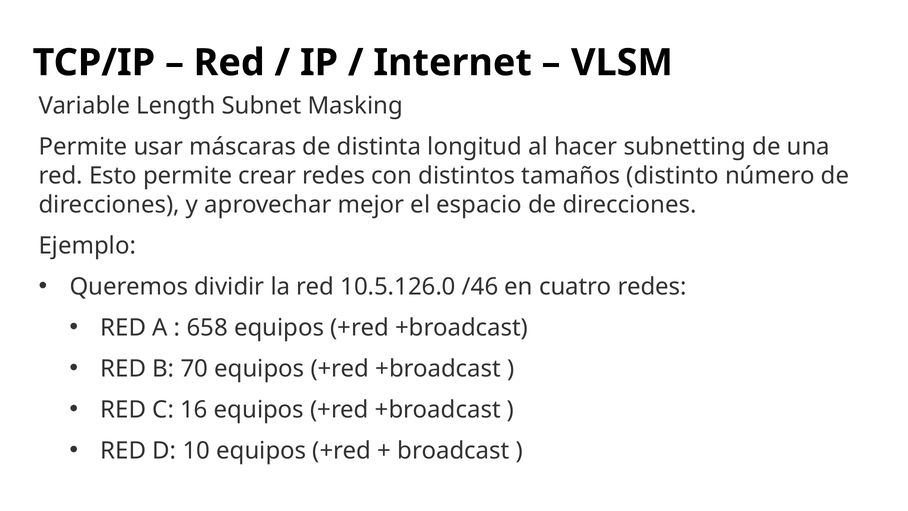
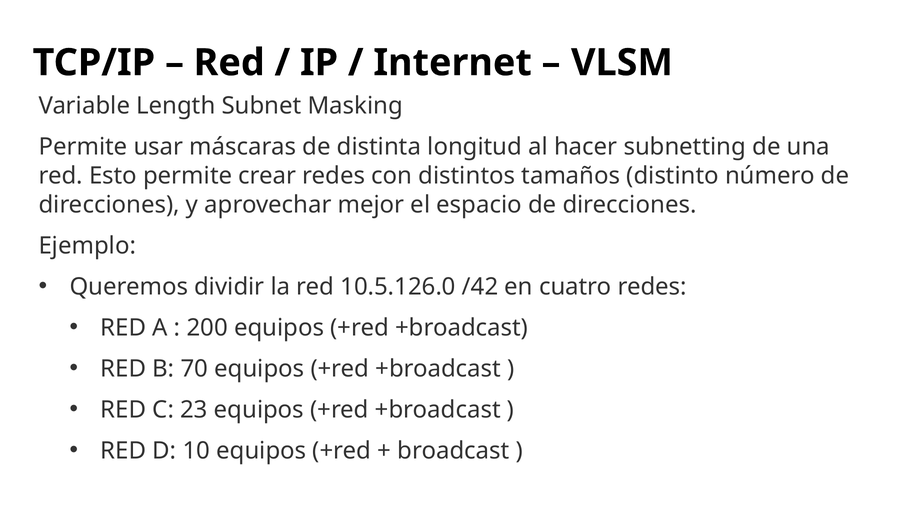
/46: /46 -> /42
658: 658 -> 200
16: 16 -> 23
